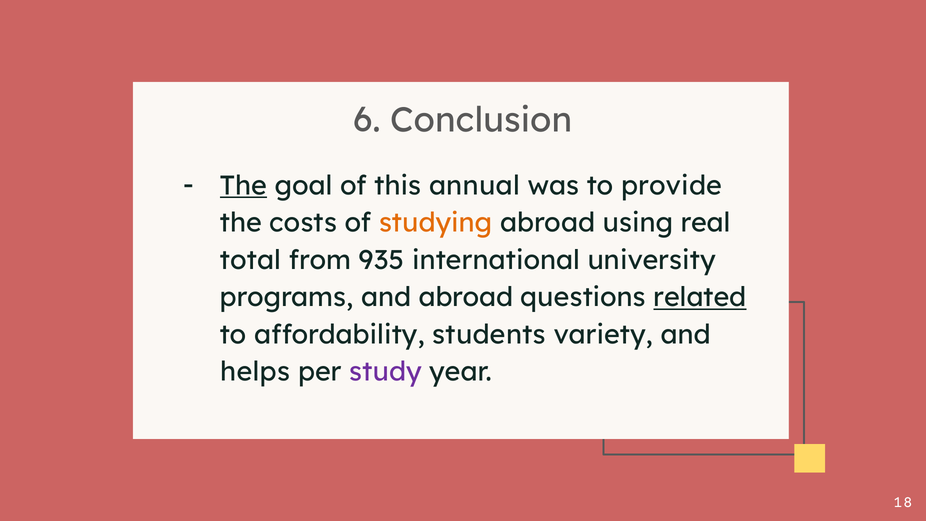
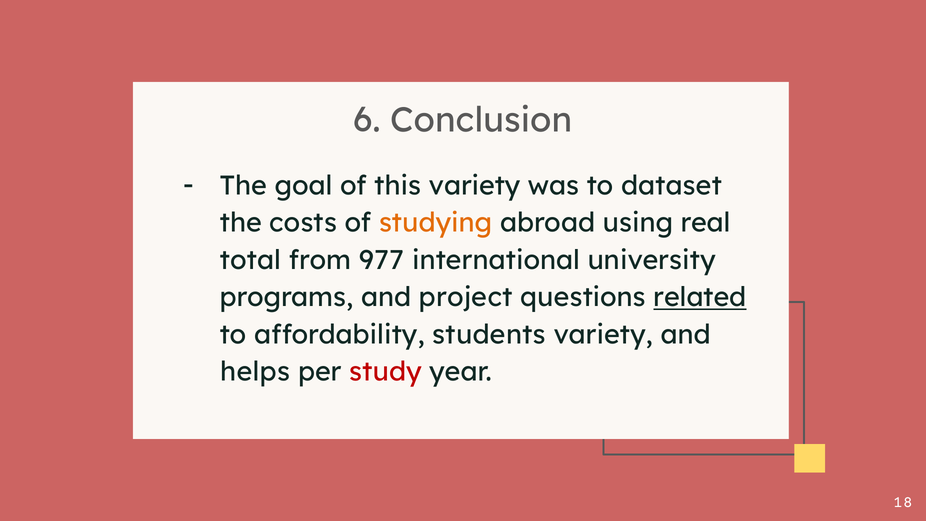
The at (243, 186) underline: present -> none
this annual: annual -> variety
provide: provide -> dataset
935: 935 -> 977
and abroad: abroad -> project
study colour: purple -> red
